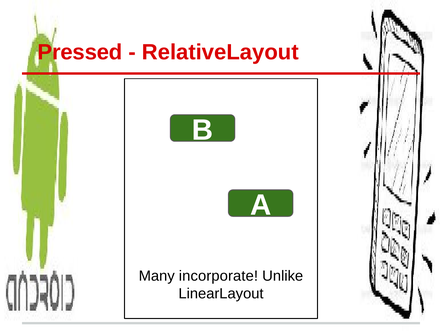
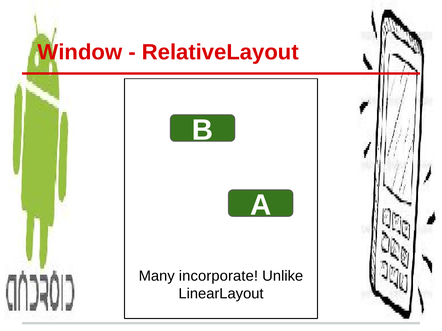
Pressed: Pressed -> Window
